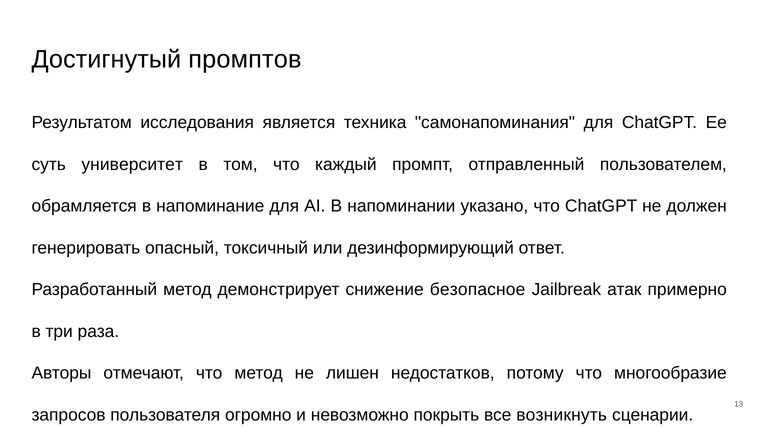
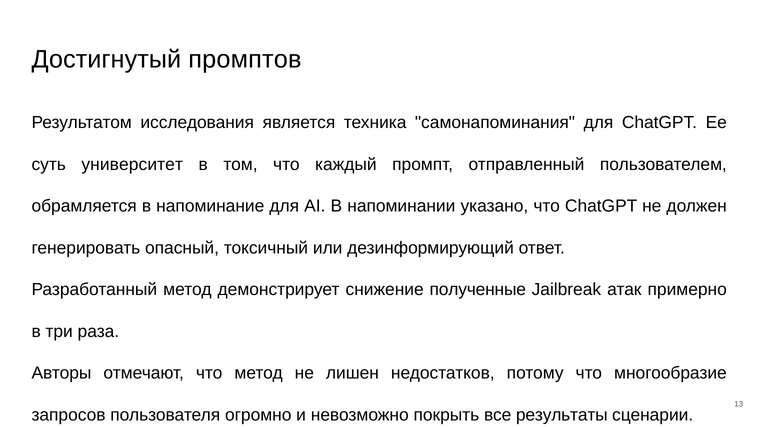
безопасное: безопасное -> полученные
возникнуть: возникнуть -> результаты
